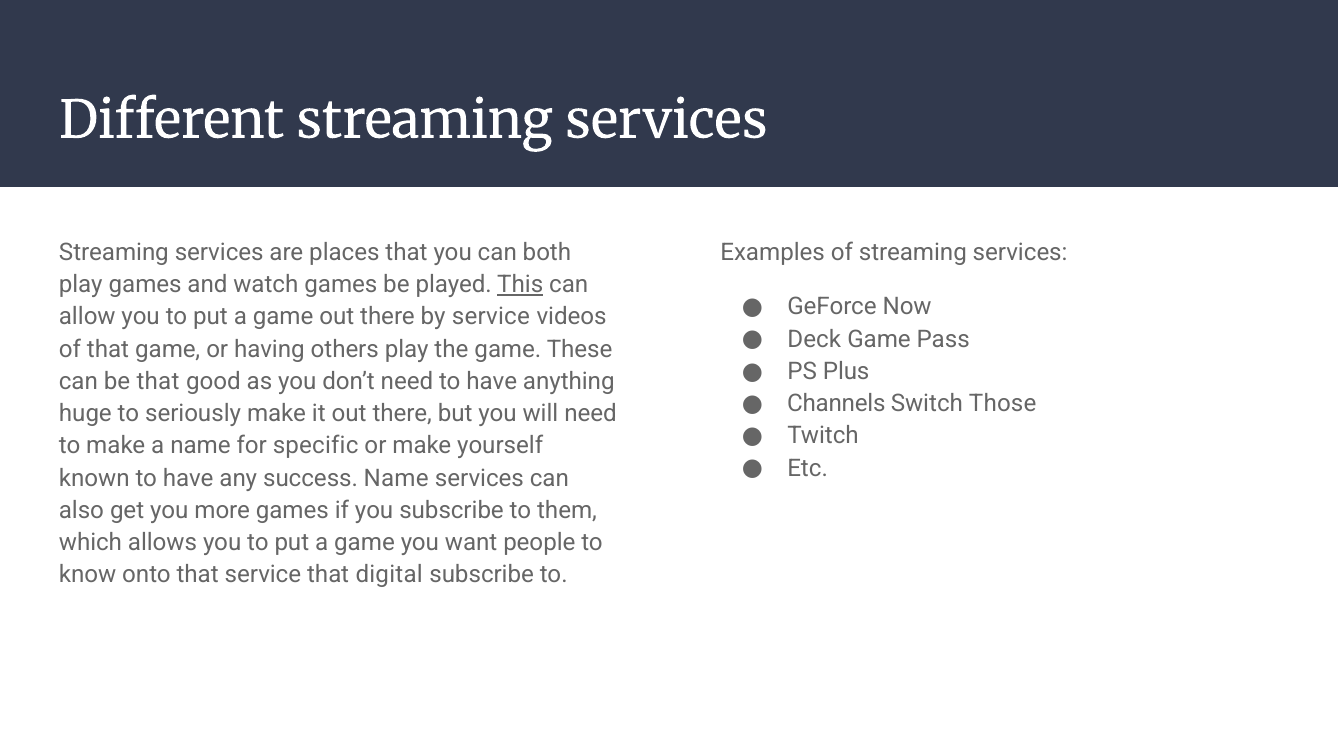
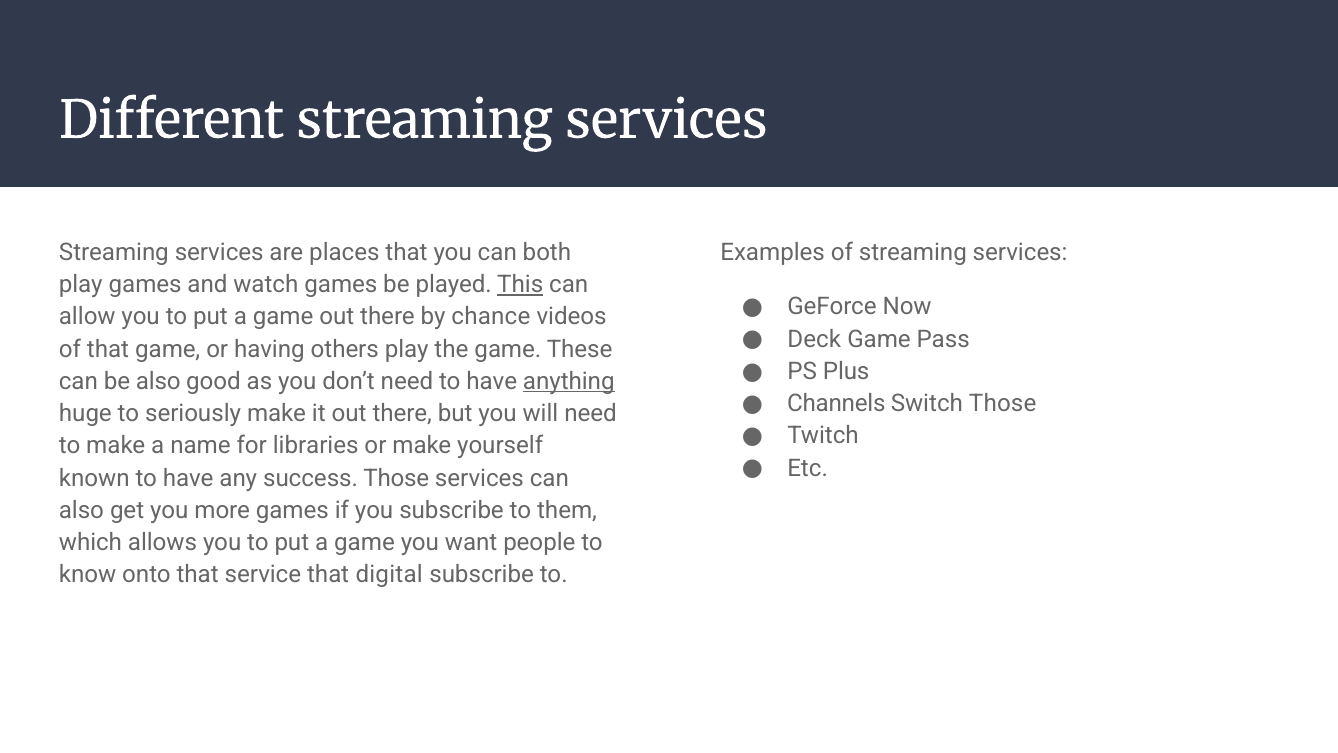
by service: service -> chance
be that: that -> also
anything underline: none -> present
specific: specific -> libraries
success Name: Name -> Those
